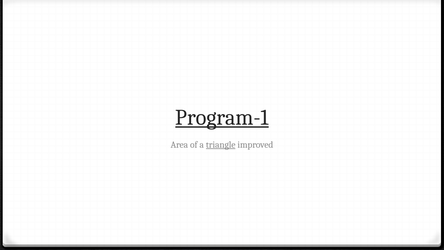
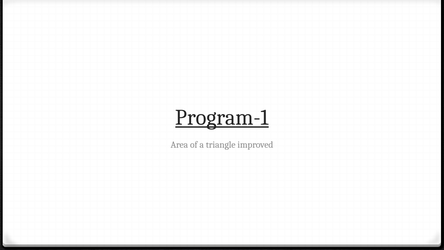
triangle underline: present -> none
